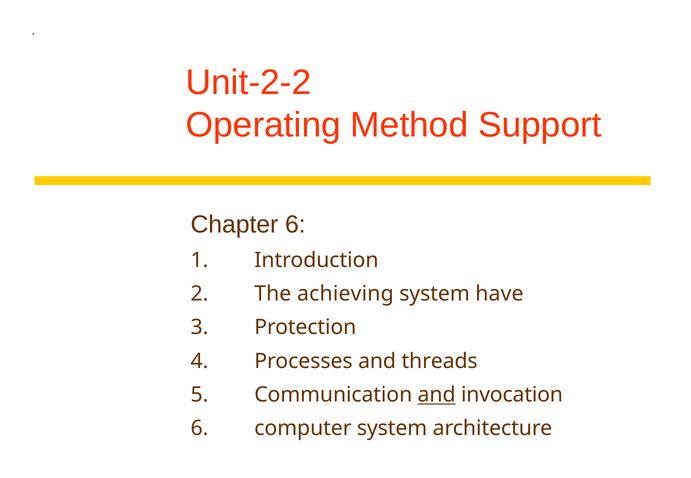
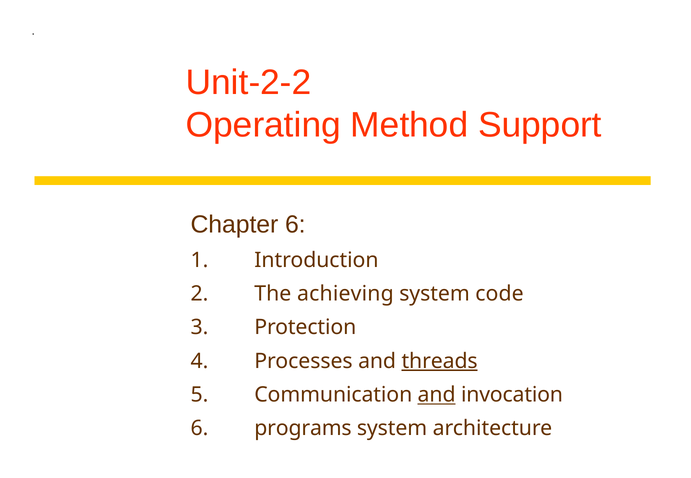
have: have -> code
threads underline: none -> present
computer: computer -> programs
